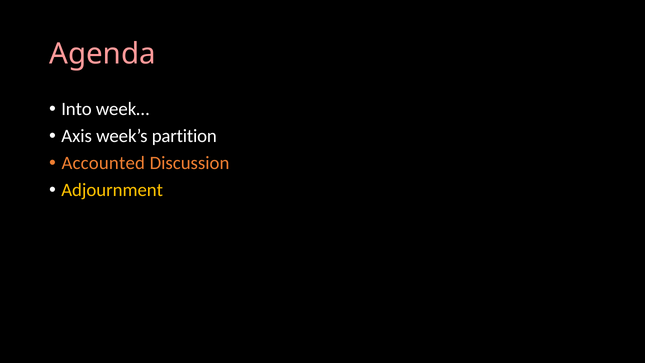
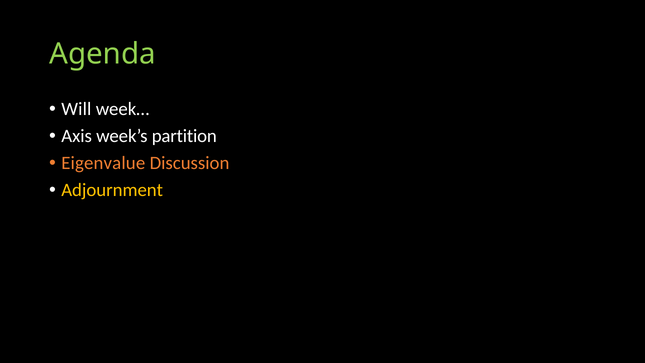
Agenda colour: pink -> light green
Into: Into -> Will
Accounted: Accounted -> Eigenvalue
